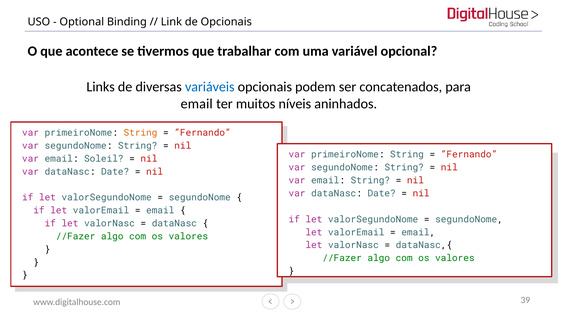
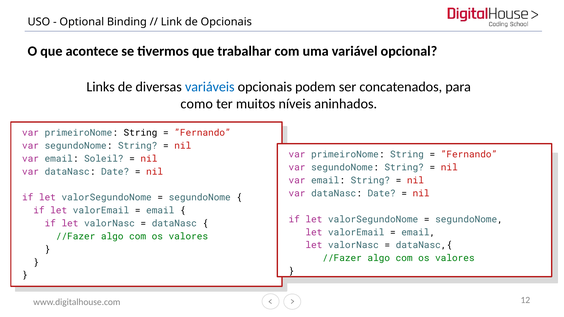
email at (197, 104): email -> como
String at (140, 133) colour: orange -> black
39: 39 -> 12
